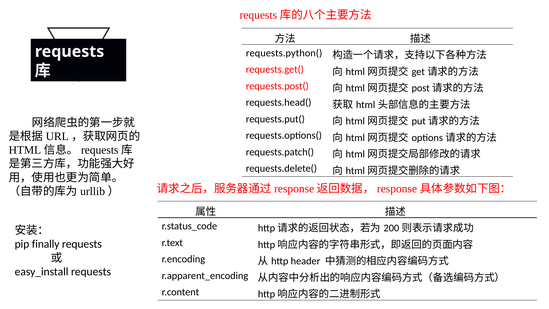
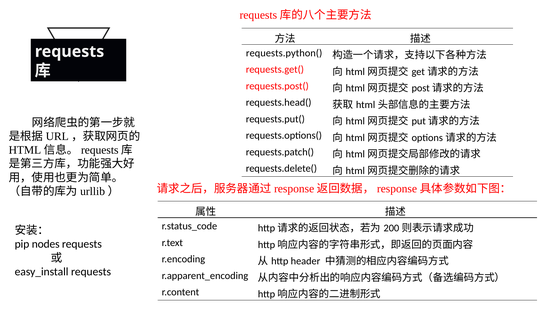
finally: finally -> nodes
